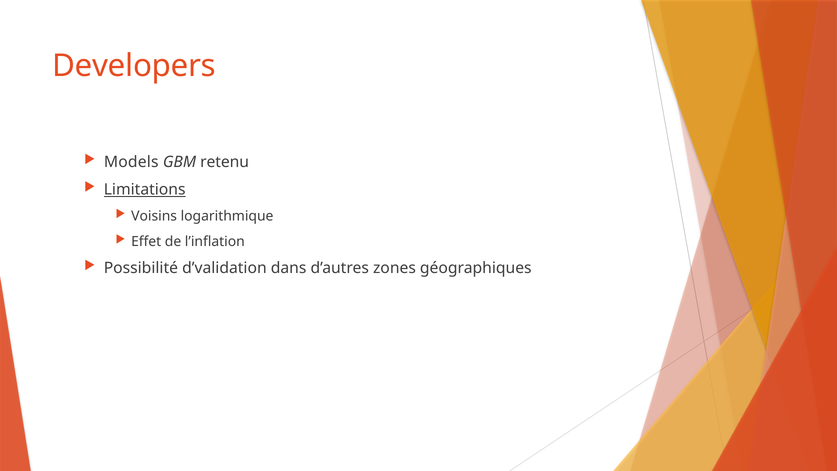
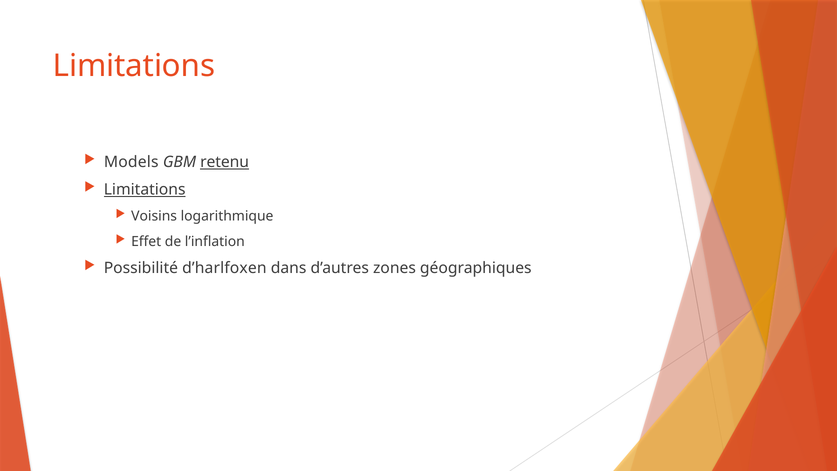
Developers at (134, 66): Developers -> Limitations
retenu underline: none -> present
d’validation: d’validation -> d’harlfoxen
